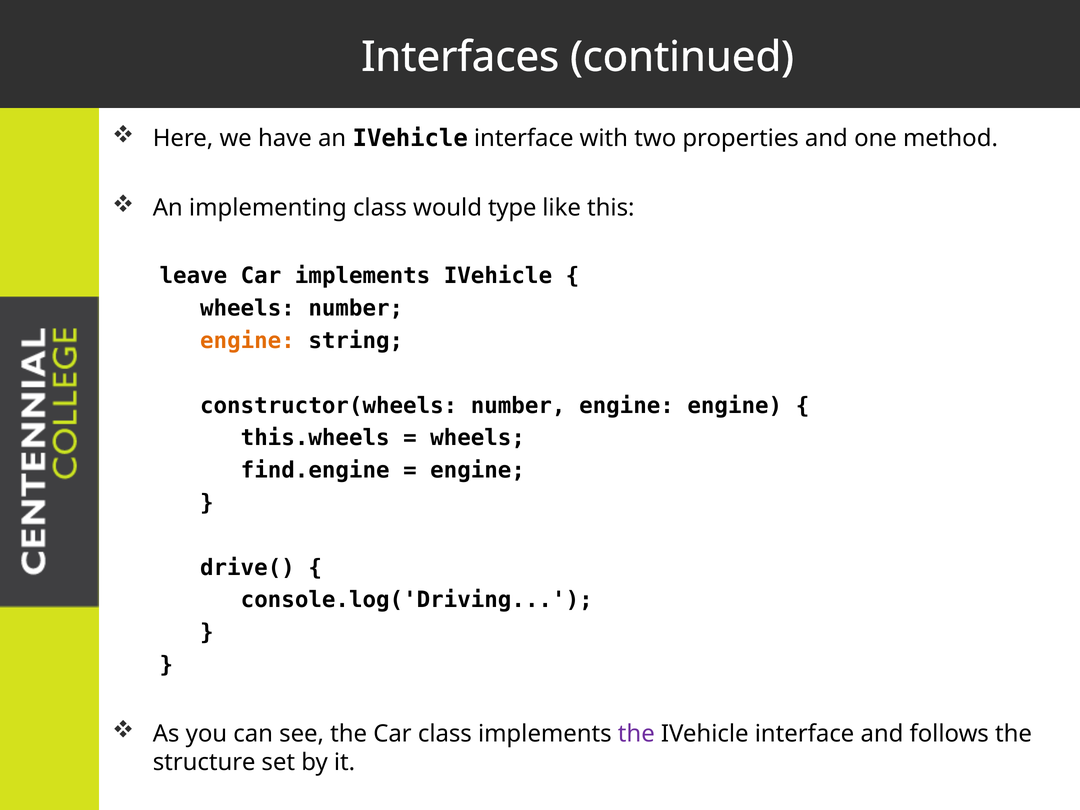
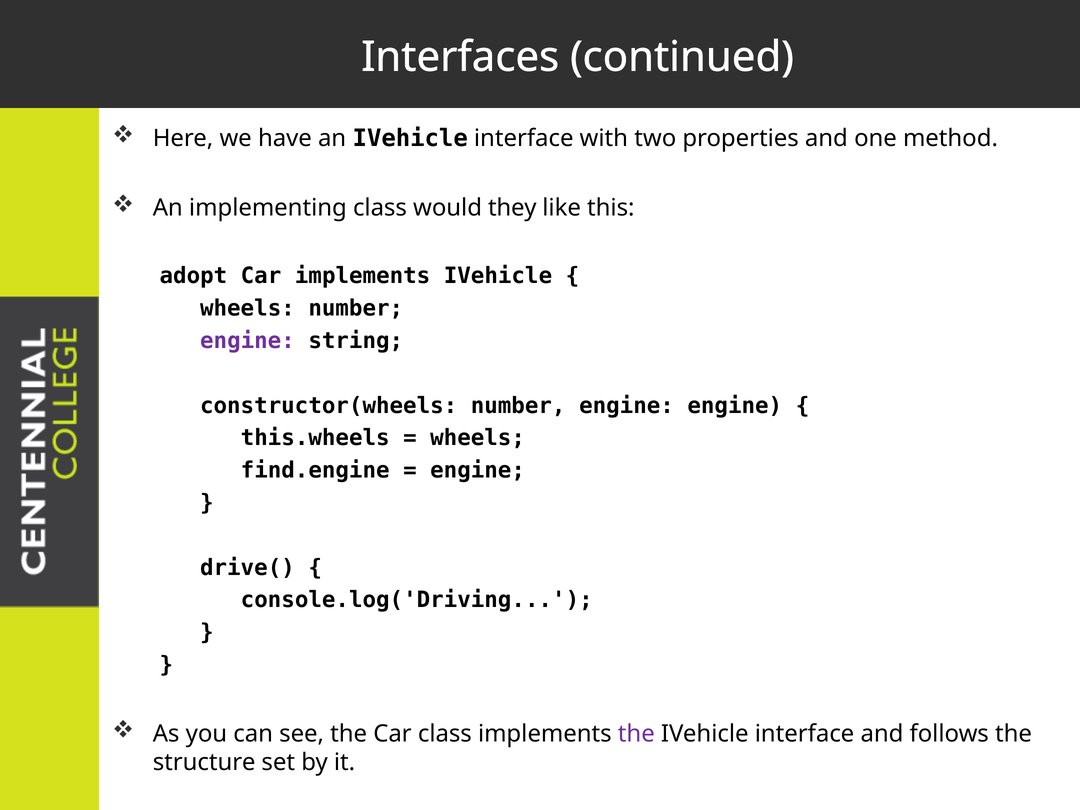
type: type -> they
leave: leave -> adopt
engine at (247, 341) colour: orange -> purple
